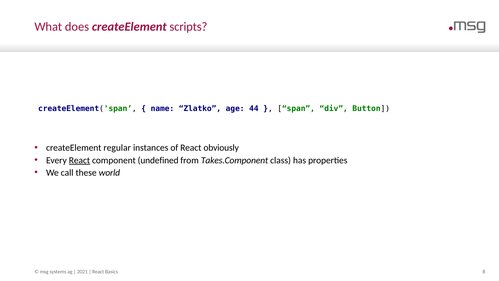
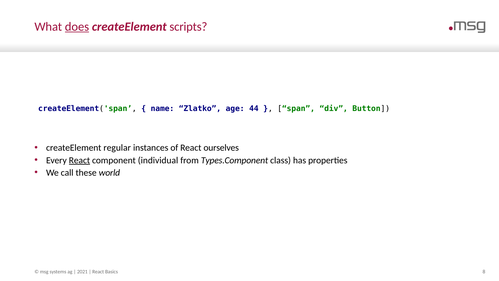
does underline: none -> present
obviously: obviously -> ourselves
undefined: undefined -> individual
Takes.Component: Takes.Component -> Types.Component
